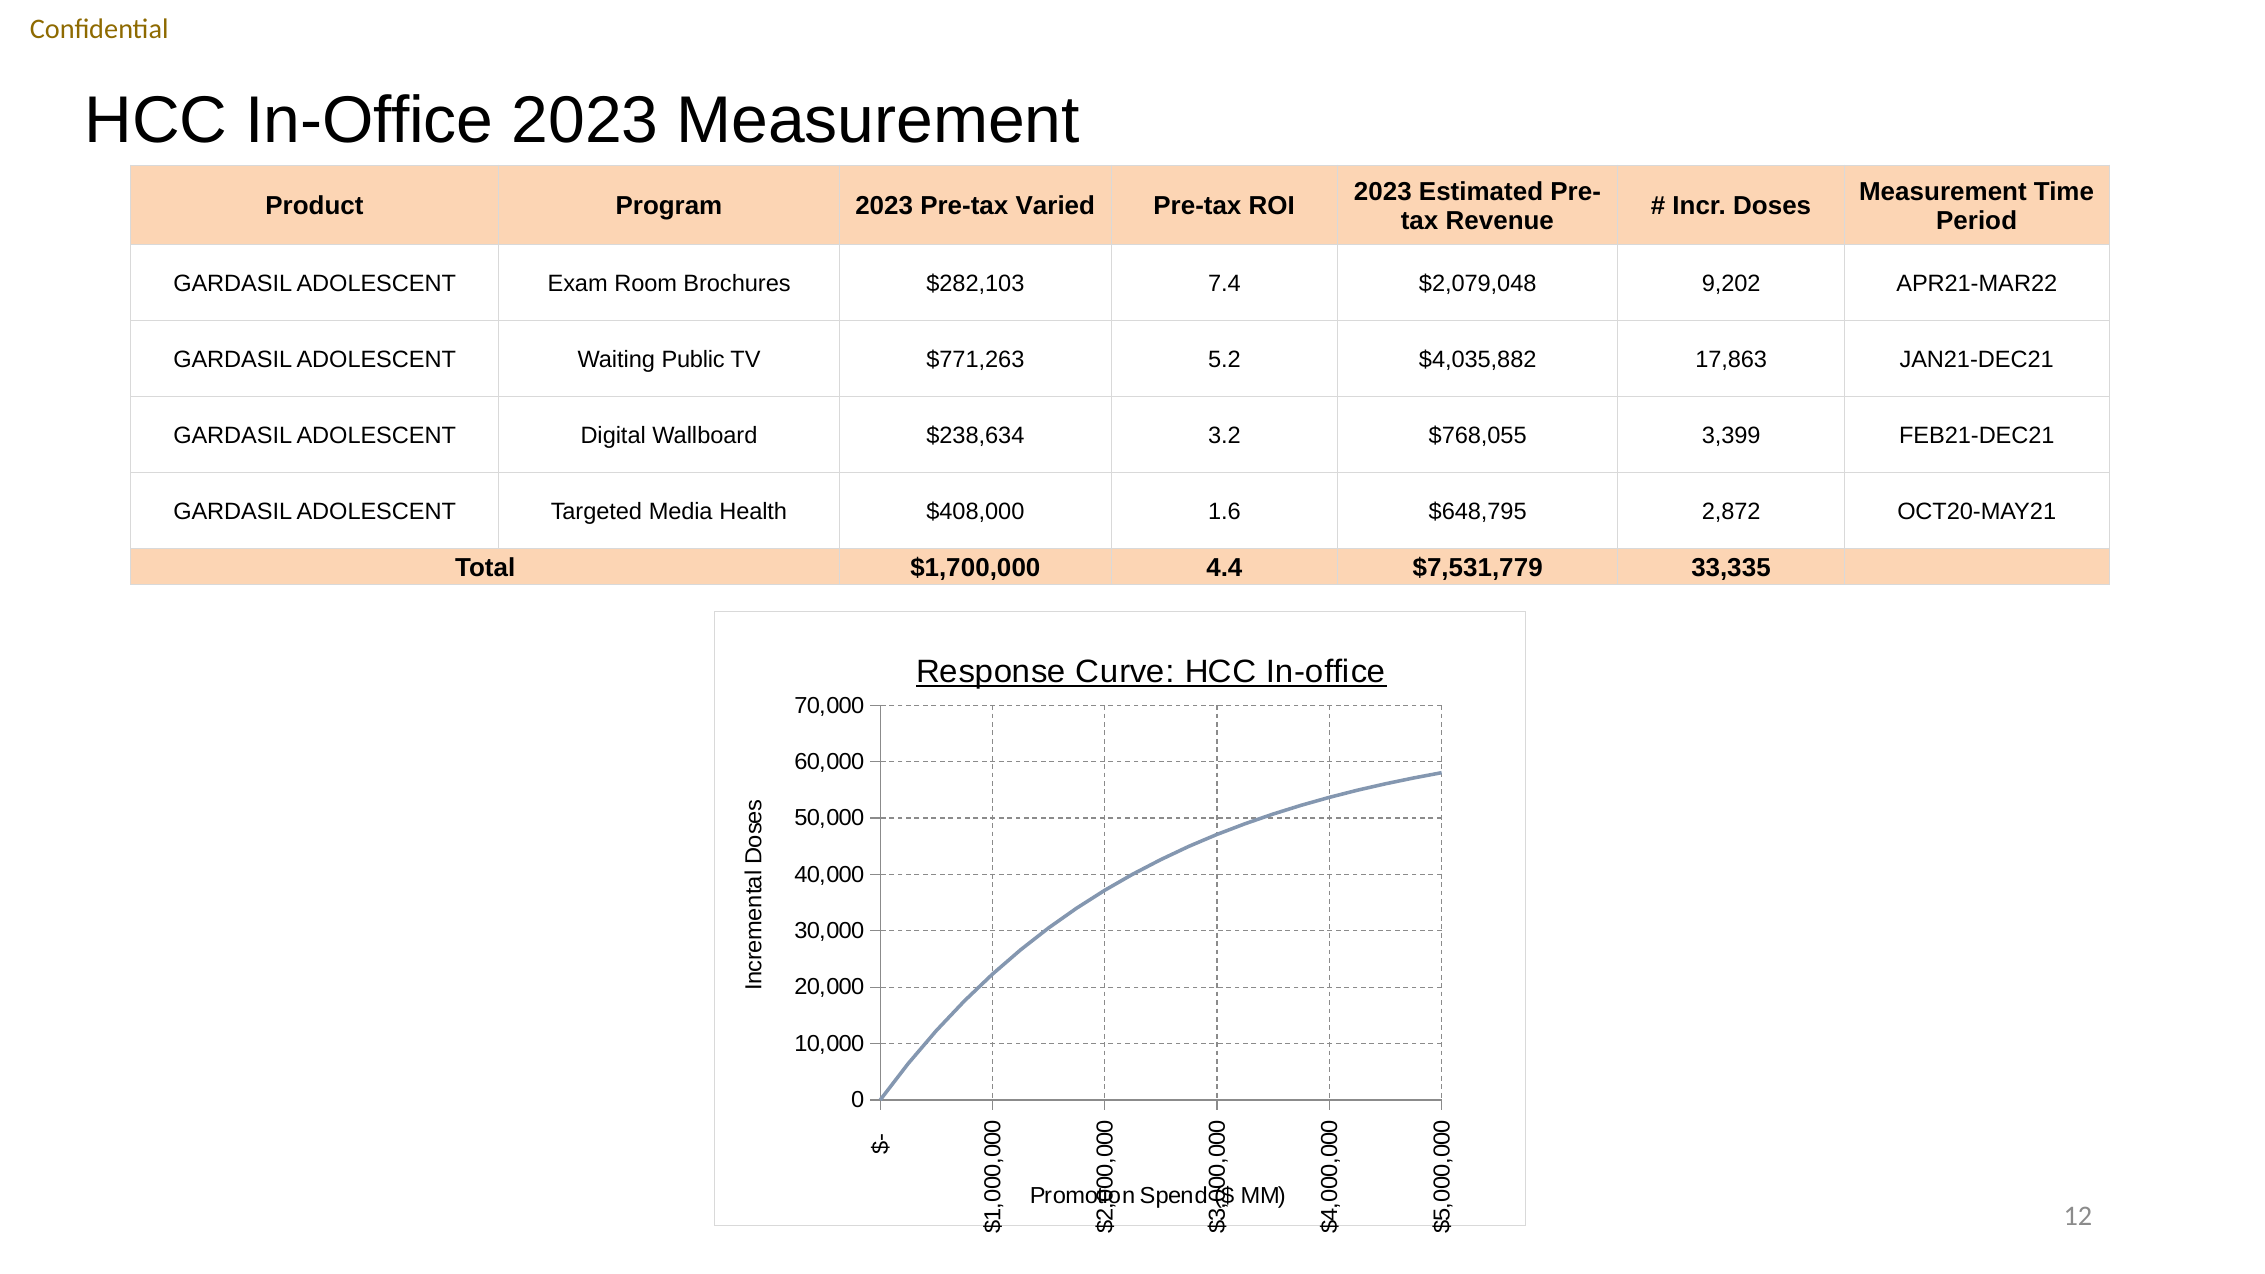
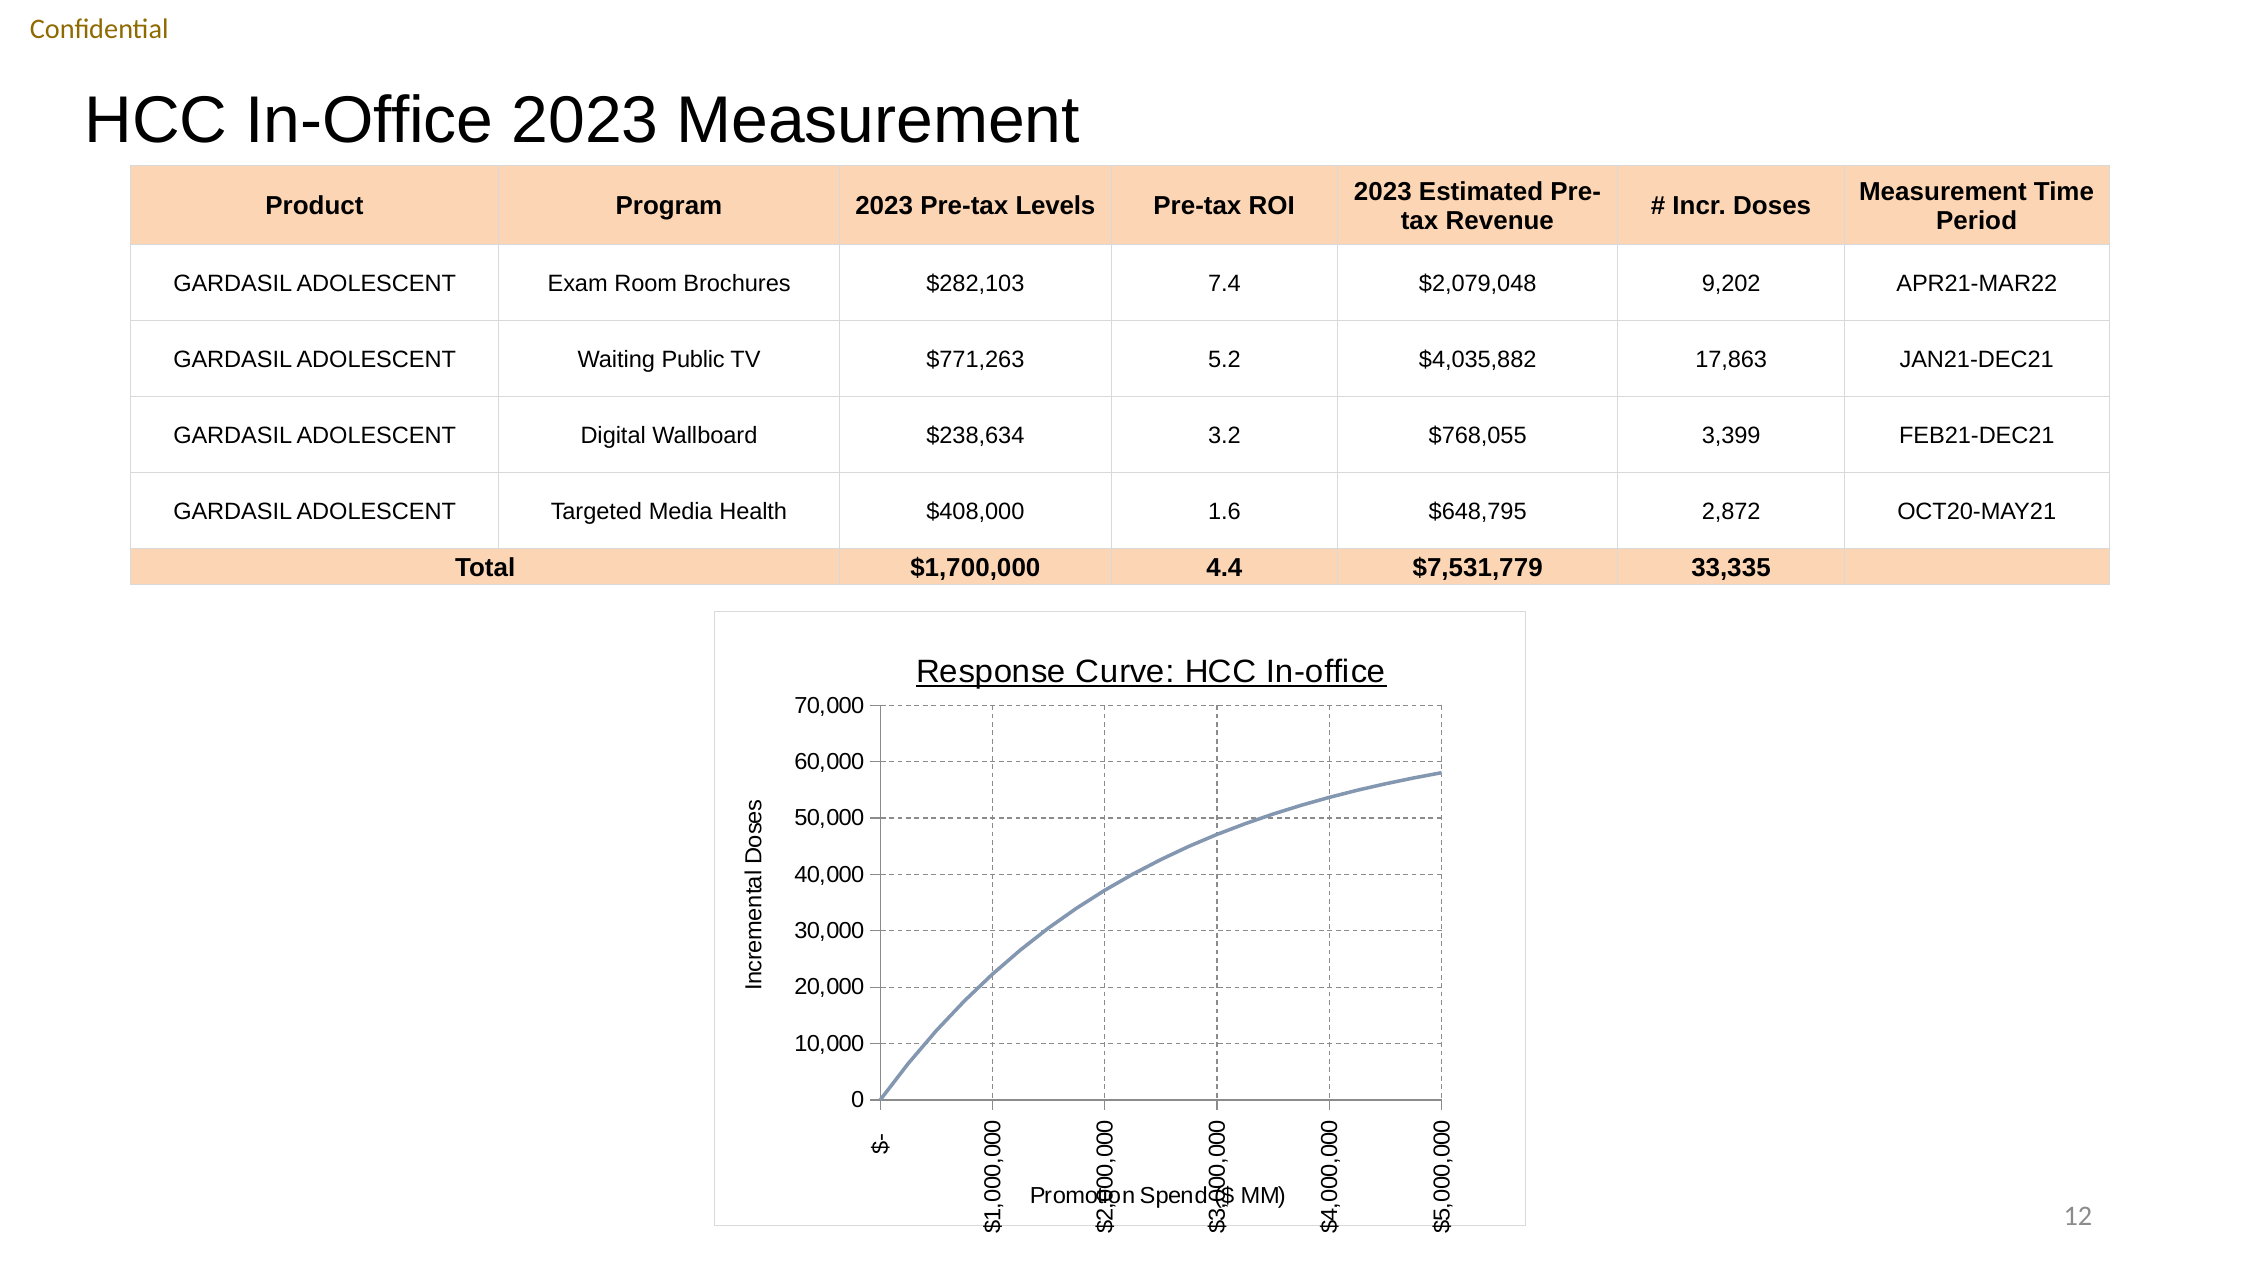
Varied: Varied -> Levels
